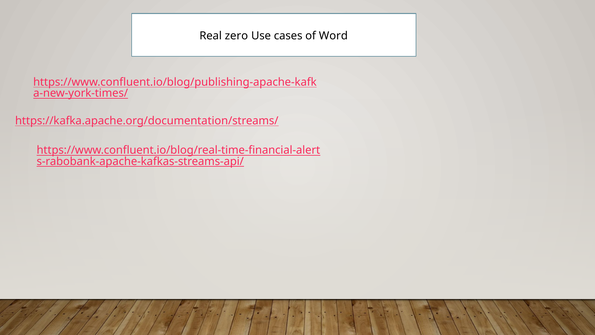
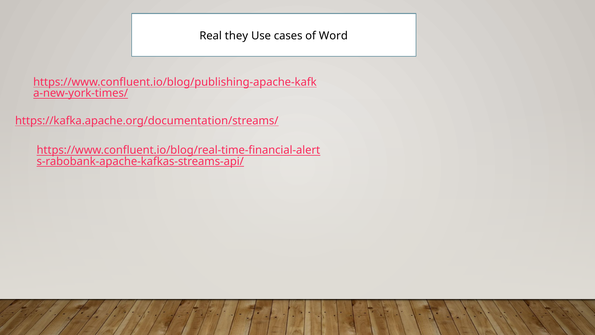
zero: zero -> they
